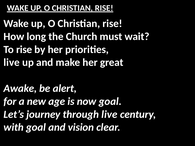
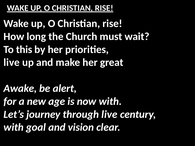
To rise: rise -> this
now goal: goal -> with
